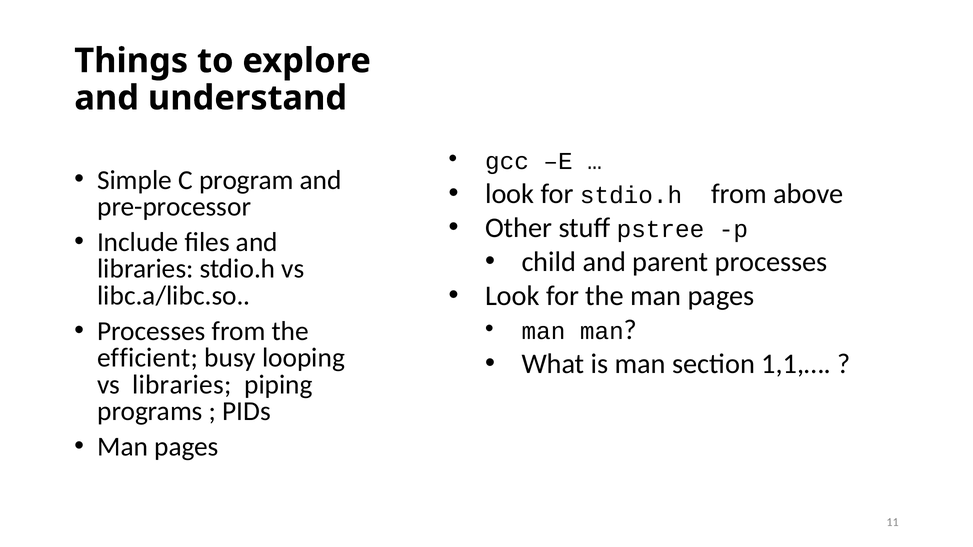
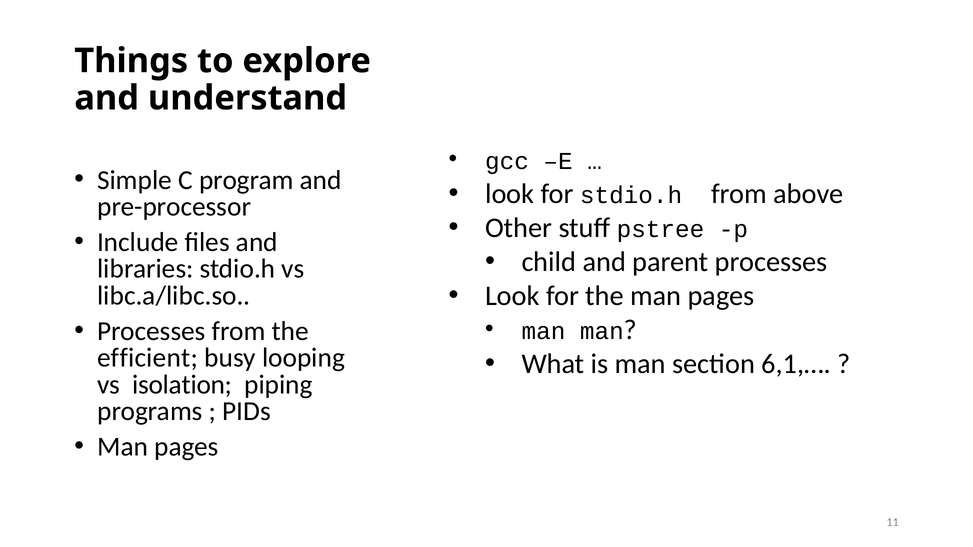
1,1,…: 1,1,… -> 6,1,…
vs libraries: libraries -> isolation
